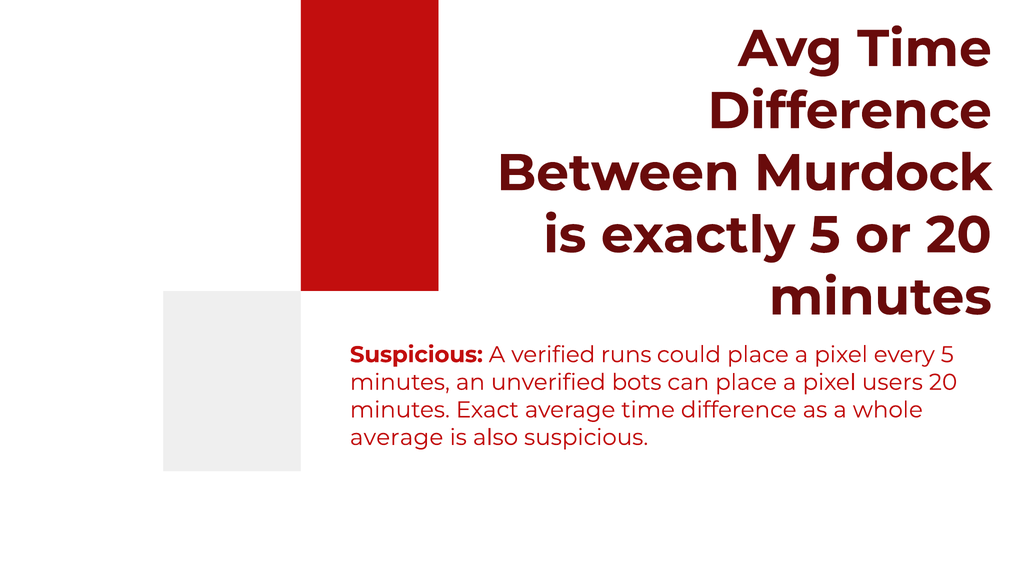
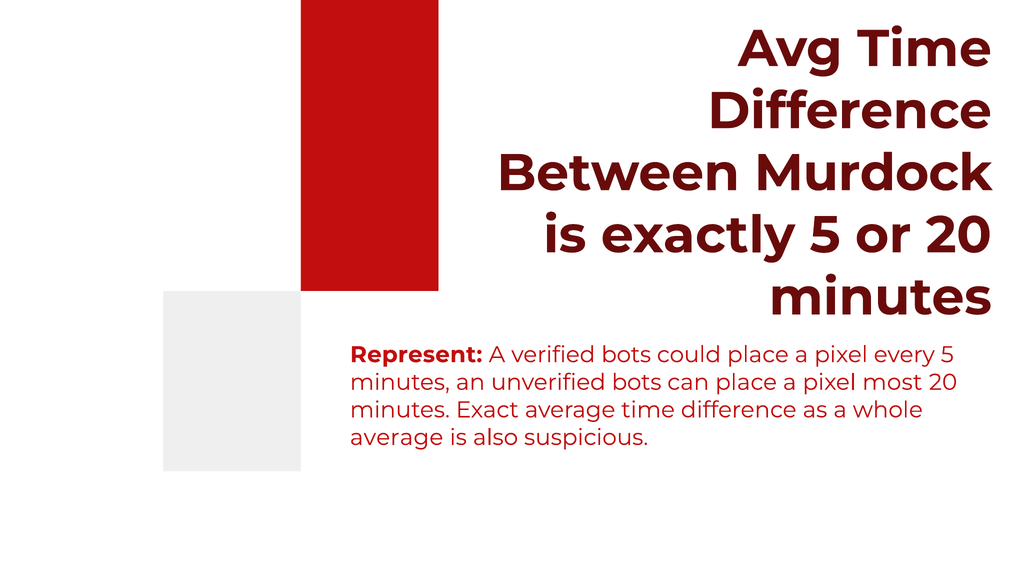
Suspicious at (416, 355): Suspicious -> Represent
verified runs: runs -> bots
users: users -> most
